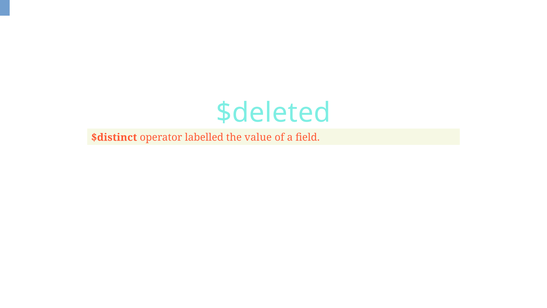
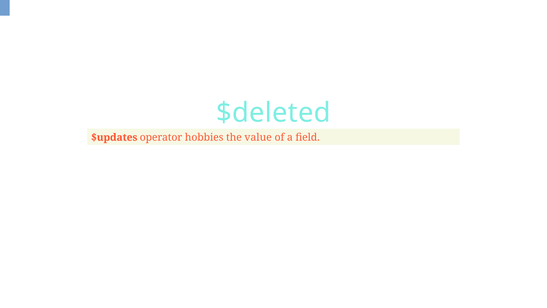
$distinct: $distinct -> $updates
labelled: labelled -> hobbies
